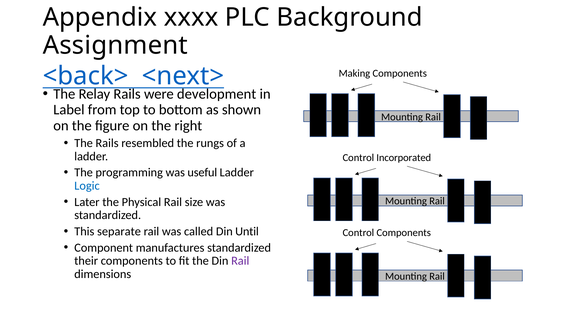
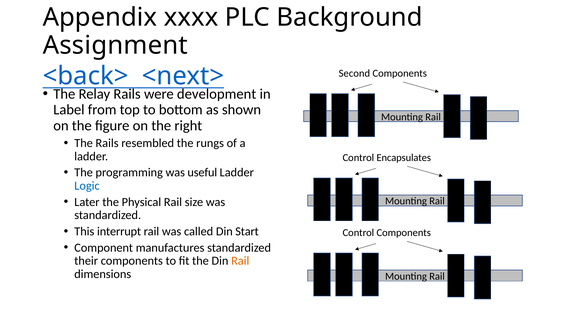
Making: Making -> Second
Incorporated: Incorporated -> Encapsulates
separate: separate -> interrupt
Until: Until -> Start
Rail at (240, 261) colour: purple -> orange
